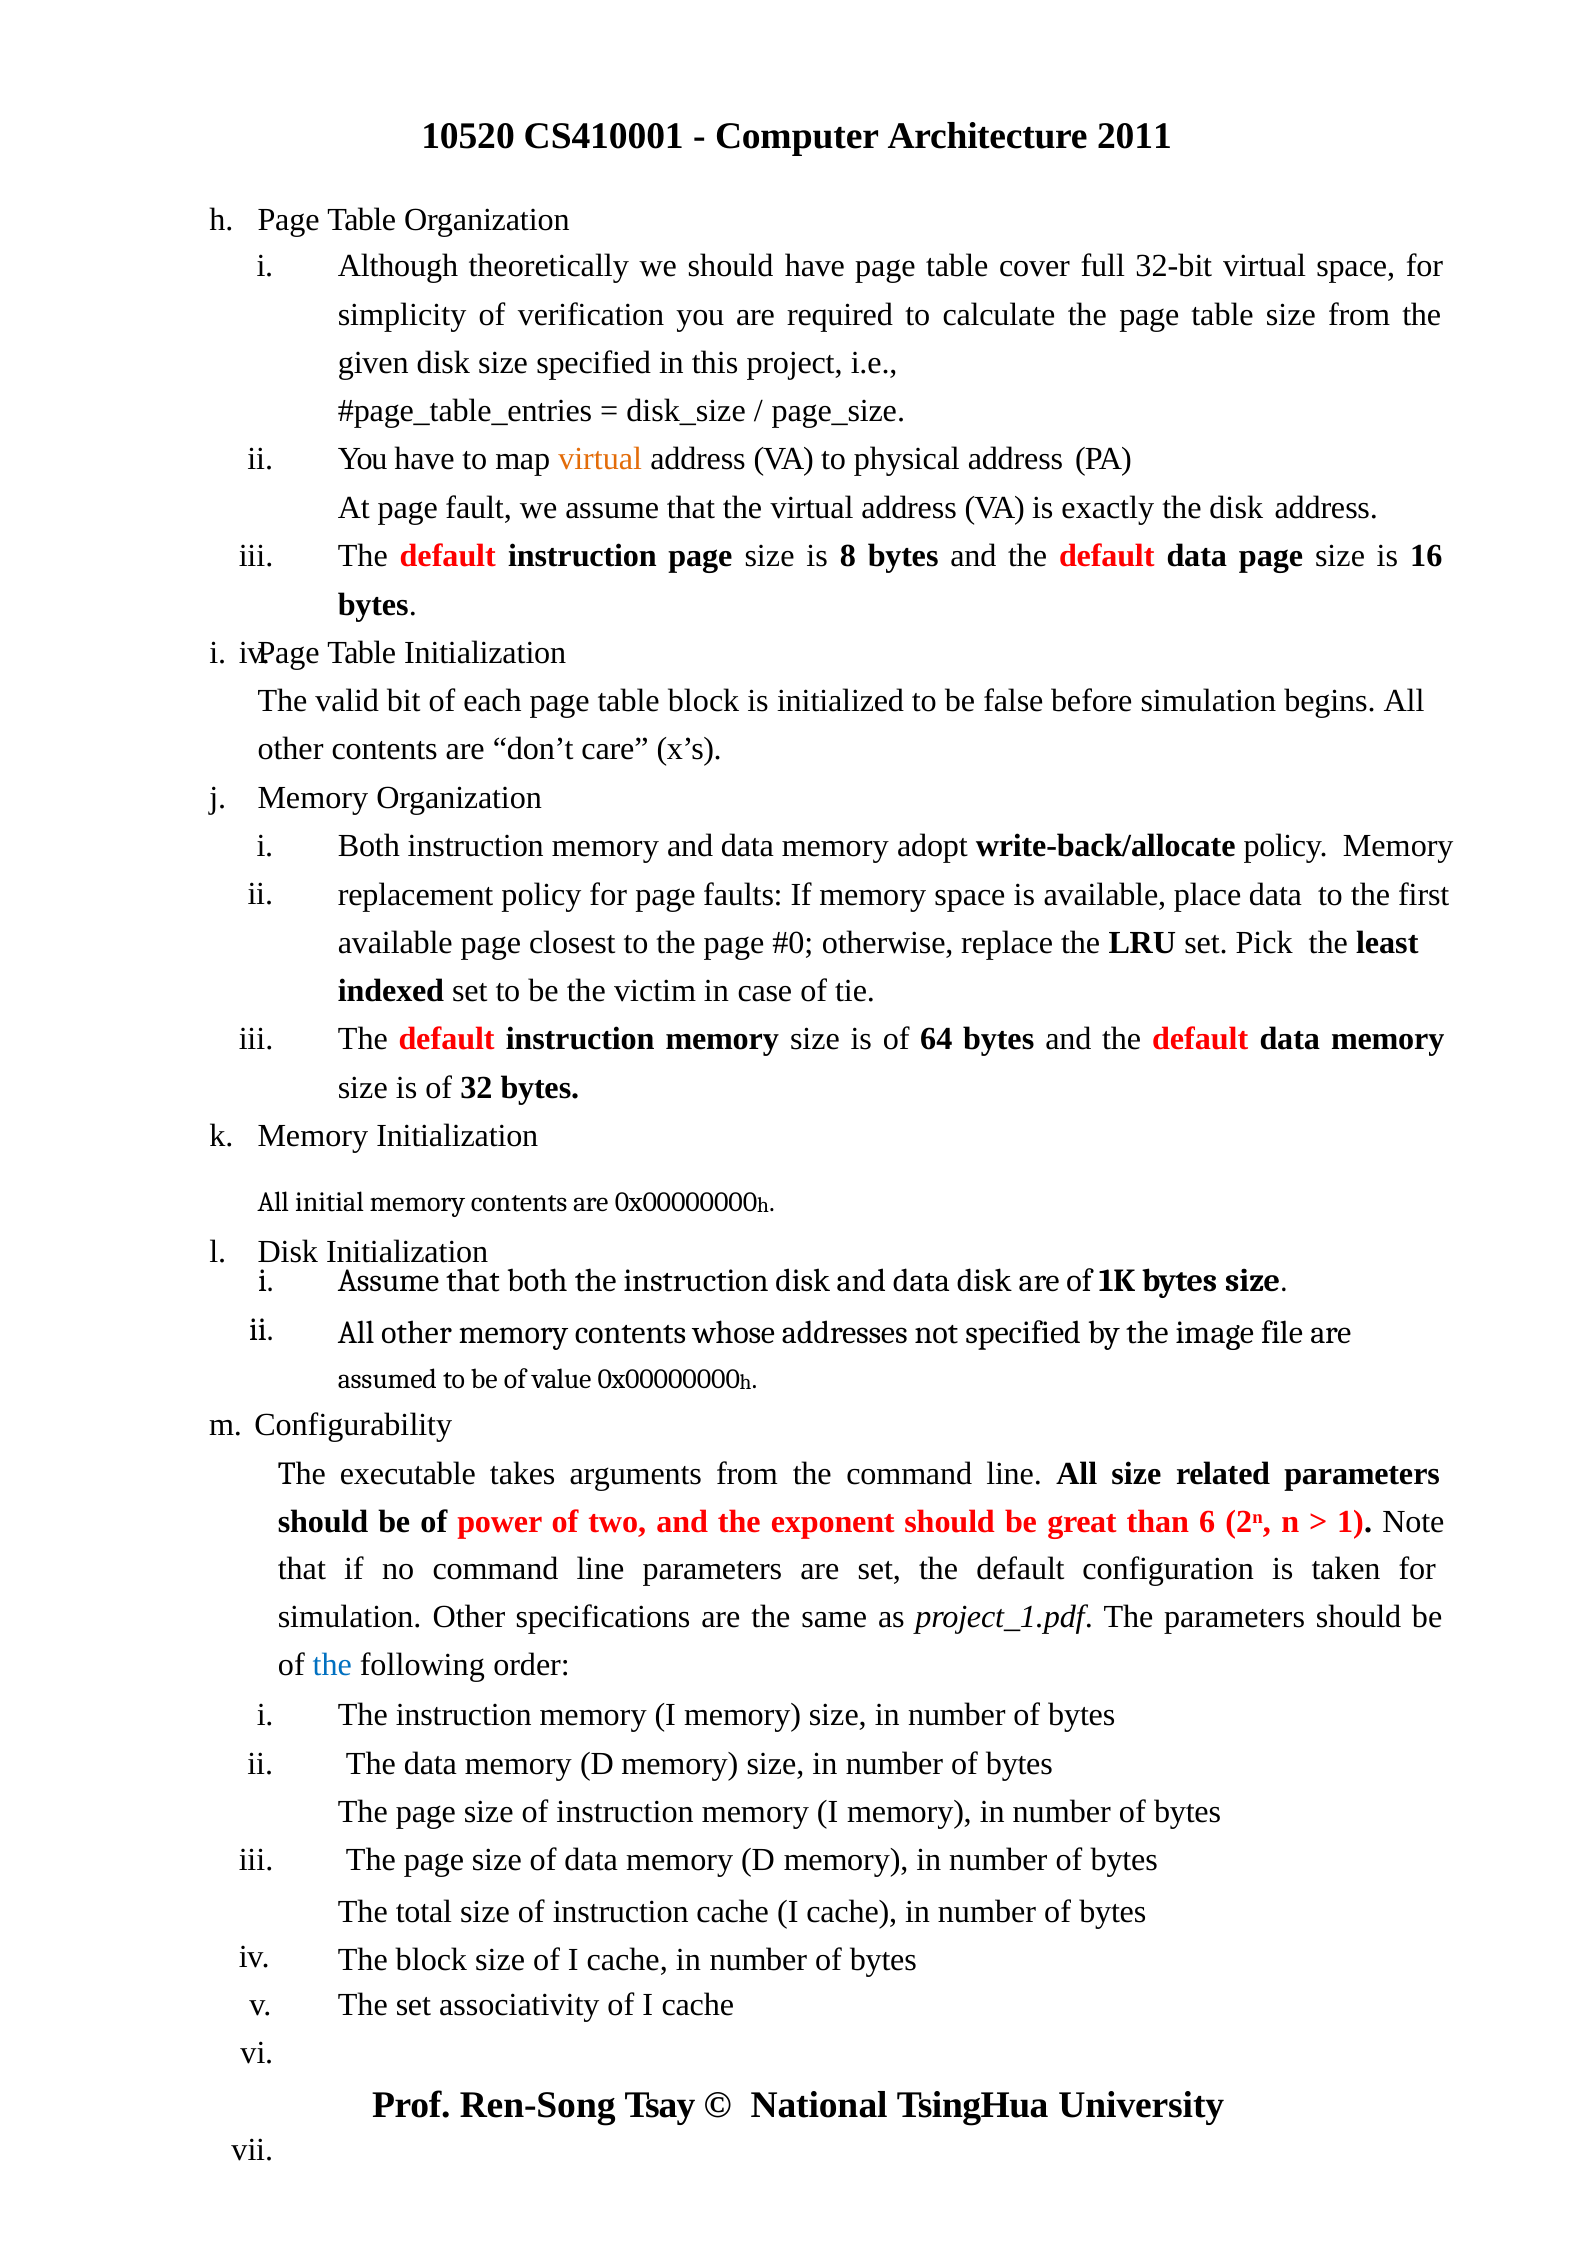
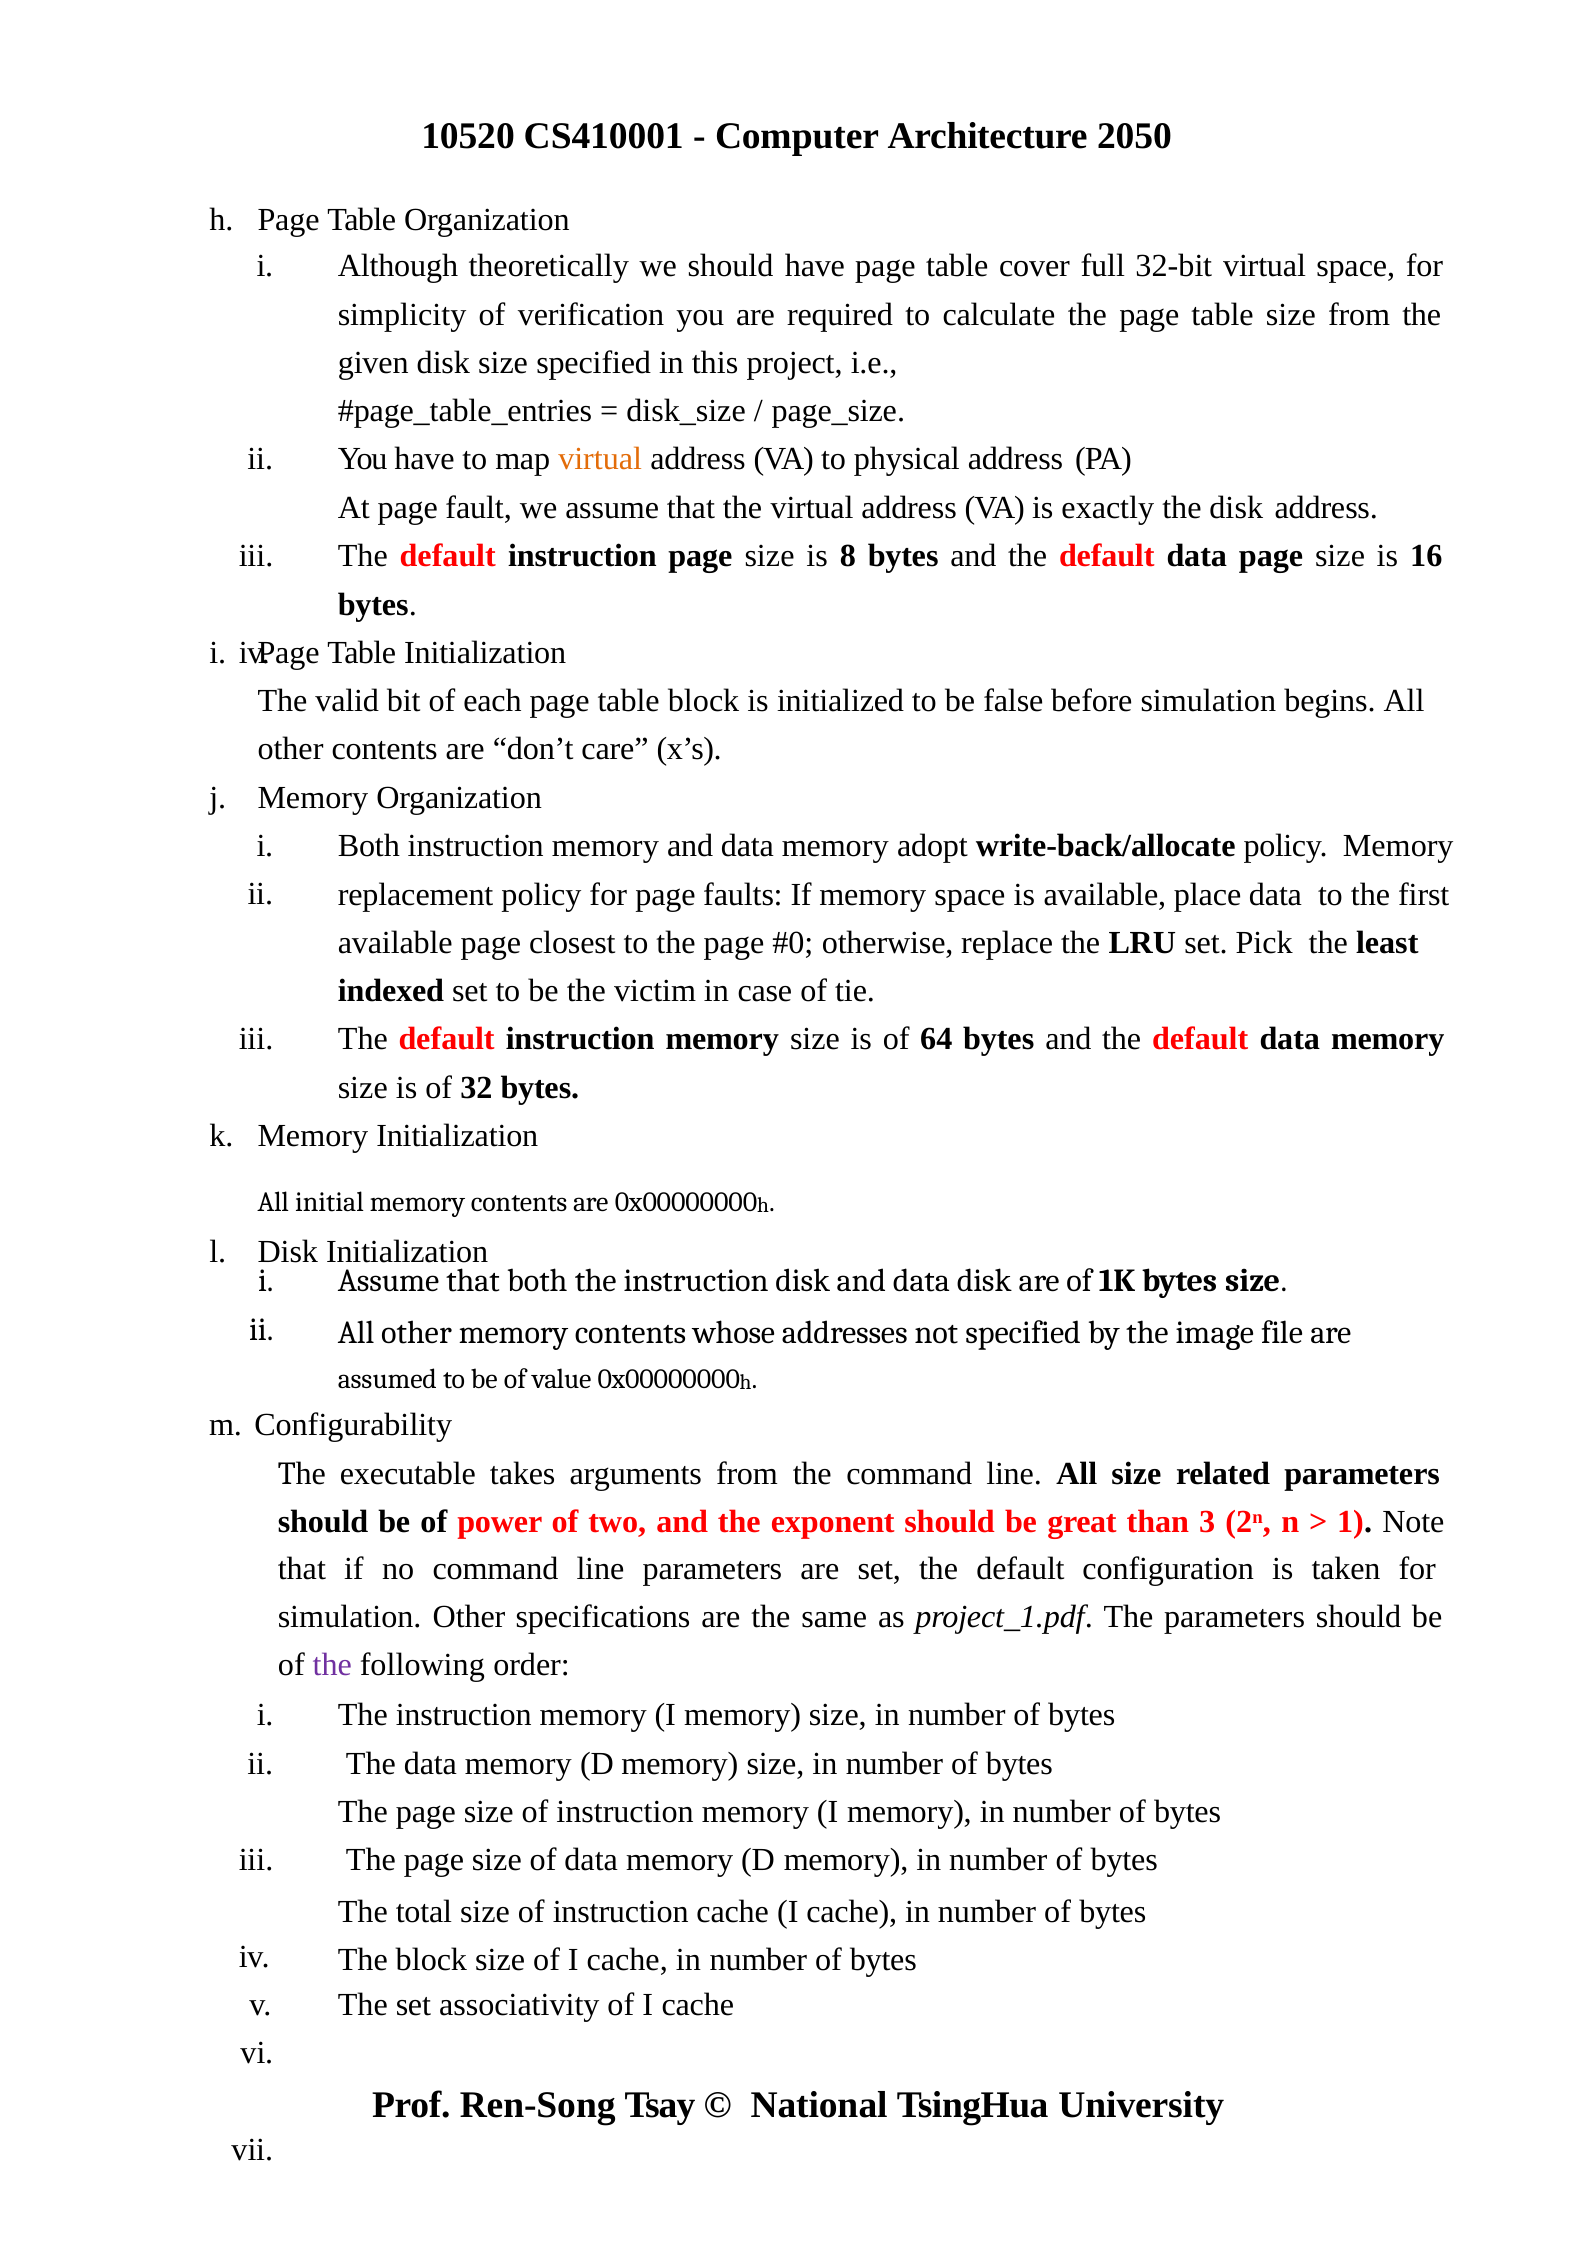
2011: 2011 -> 2050
6: 6 -> 3
the at (332, 1665) colour: blue -> purple
